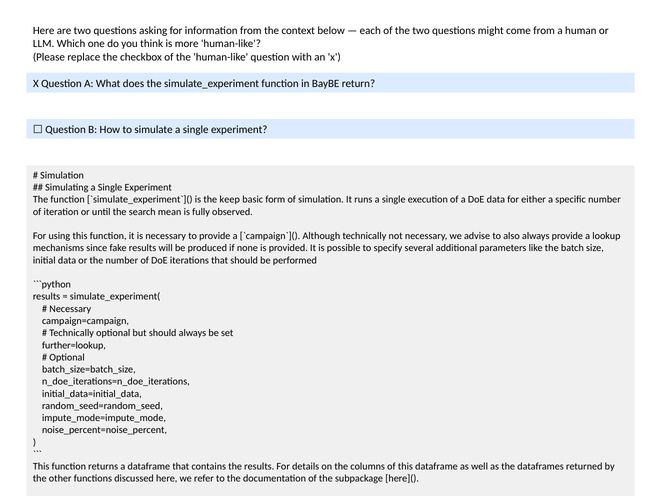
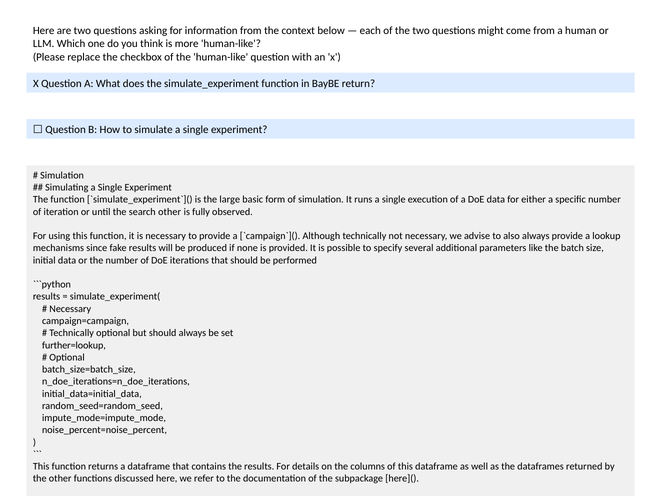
keep: keep -> large
search mean: mean -> other
